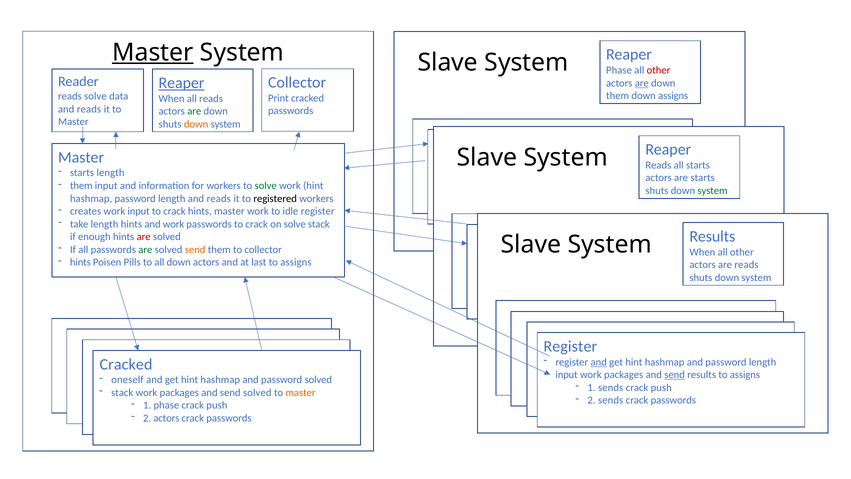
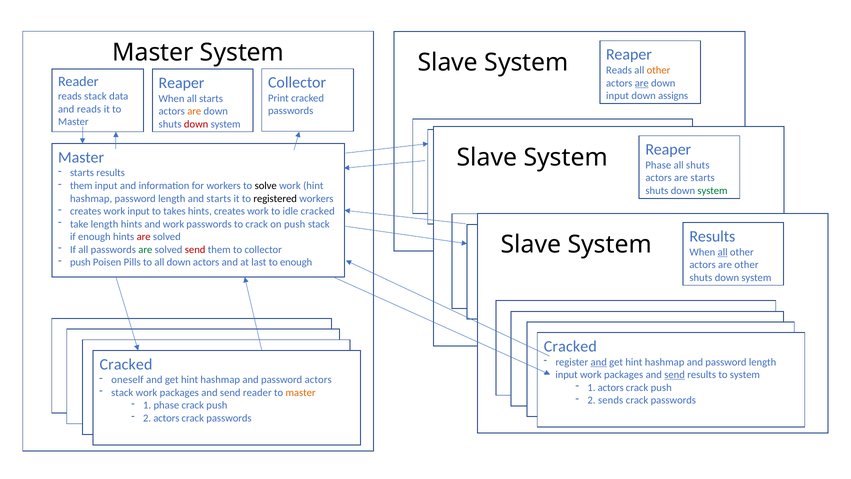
Master at (153, 52) underline: present -> none
Phase at (619, 70): Phase -> Reads
other at (659, 70) colour: red -> orange
Reaper at (181, 83) underline: present -> none
them at (618, 96): them -> input
reads solve: solve -> stack
all reads: reads -> starts
are at (194, 111) colour: green -> orange
down at (196, 124) colour: orange -> red
Reads at (658, 165): Reads -> Phase
all starts: starts -> shuts
starts length: length -> results
solve at (266, 186) colour: green -> black
length and reads: reads -> starts
crack at (174, 211): crack -> takes
hints master: master -> creates
idle register: register -> cracked
on solve: solve -> push
send at (195, 249) colour: orange -> red
all at (723, 252) underline: none -> present
hints at (80, 262): hints -> push
last to assigns: assigns -> enough
are reads: reads -> other
Register at (570, 346): Register -> Cracked
results to assigns: assigns -> system
password solved: solved -> actors
1 sends: sends -> actors
send solved: solved -> reader
